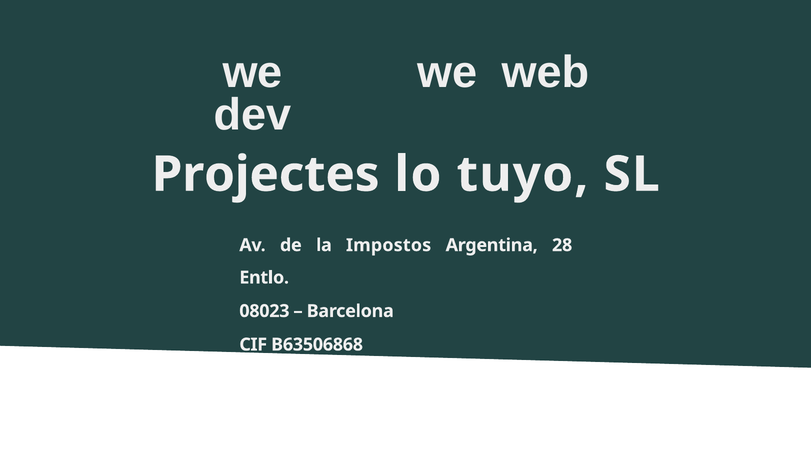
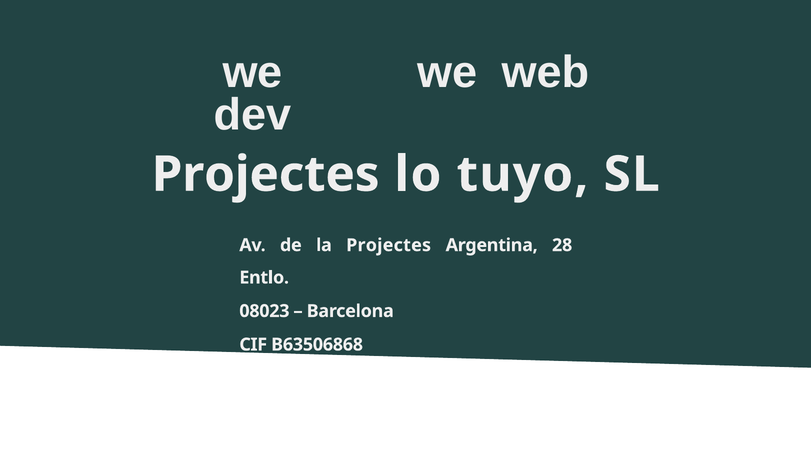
la Impostos: Impostos -> Projectes
